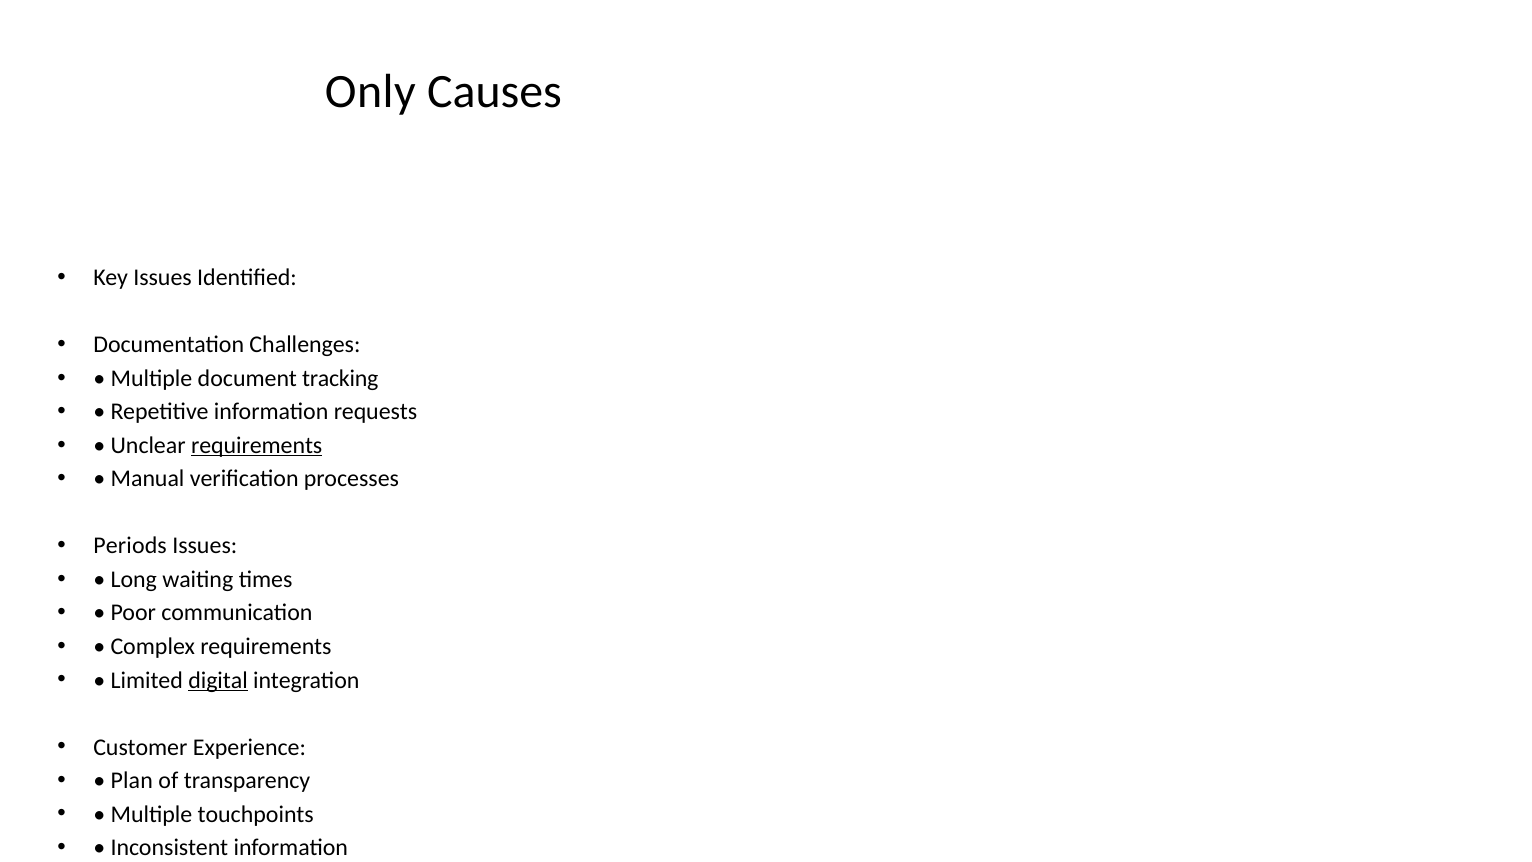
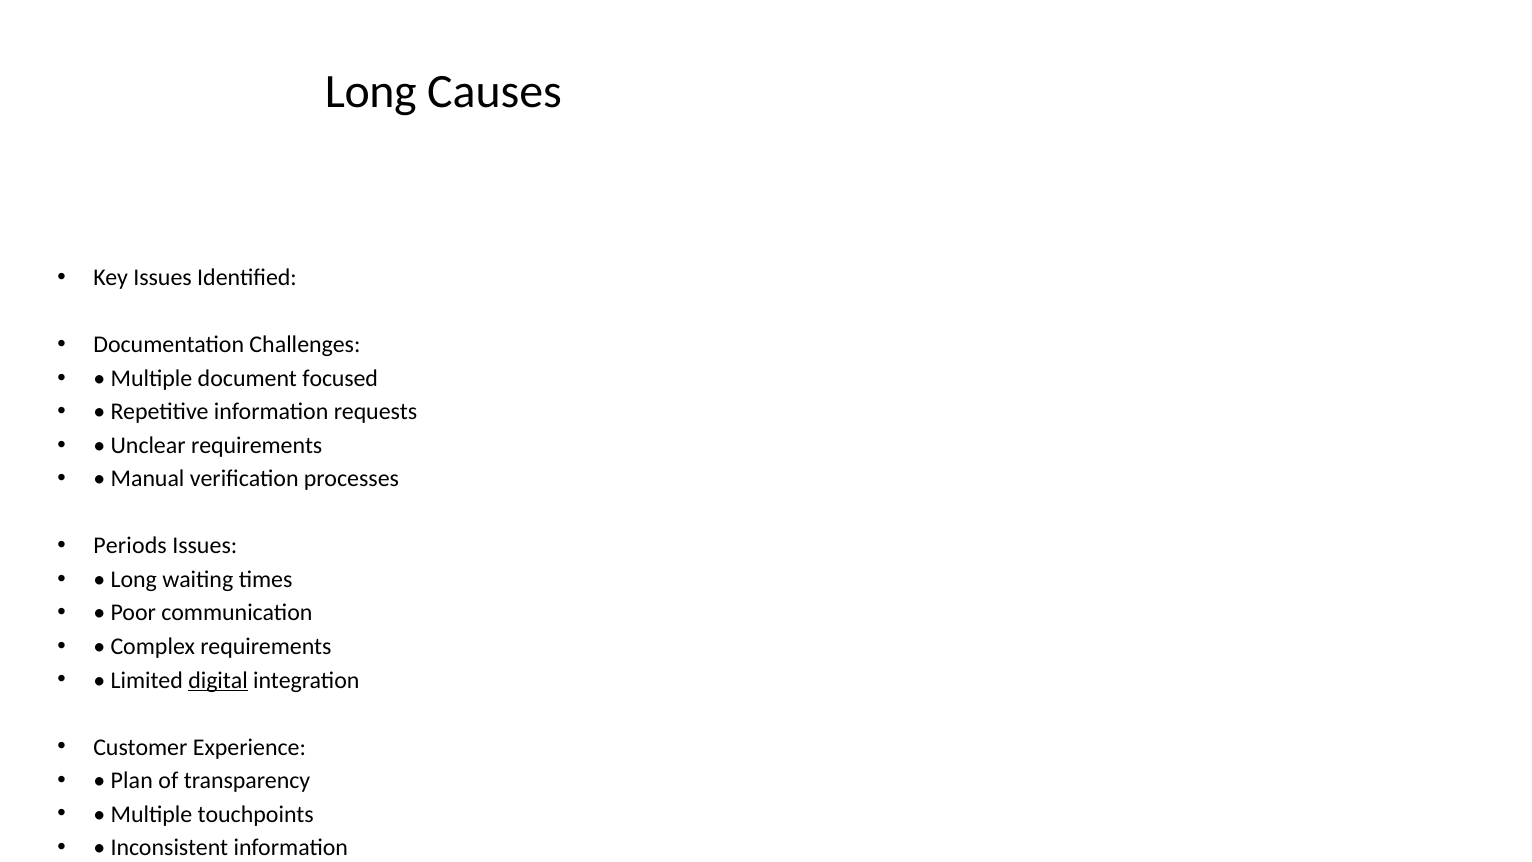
Only at (370, 92): Only -> Long
tracking: tracking -> focused
requirements at (257, 445) underline: present -> none
